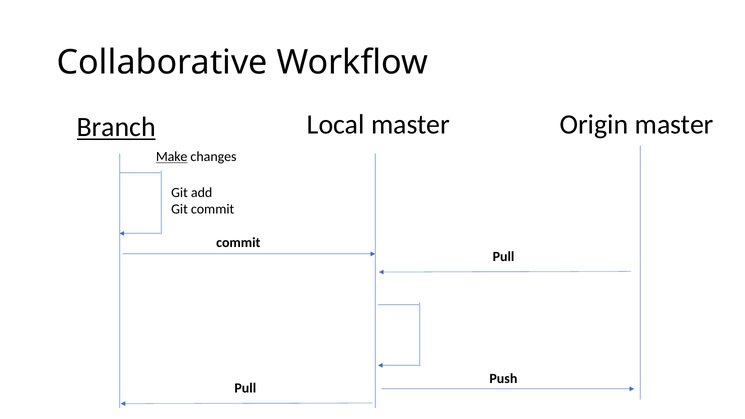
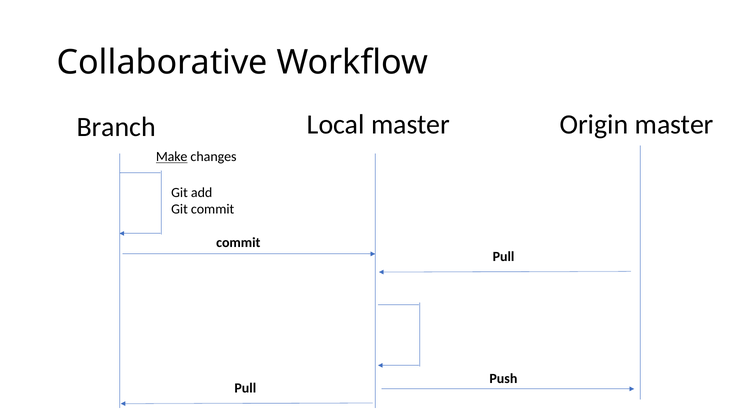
Branch underline: present -> none
